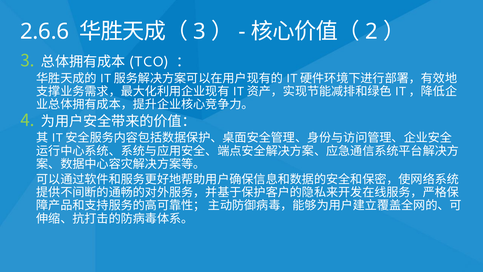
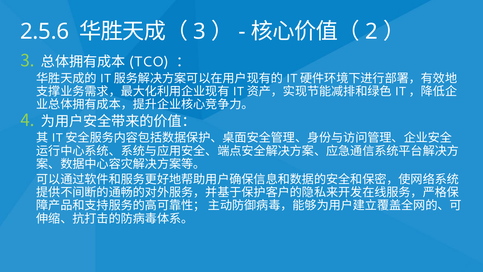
2.6.6: 2.6.6 -> 2.5.6
